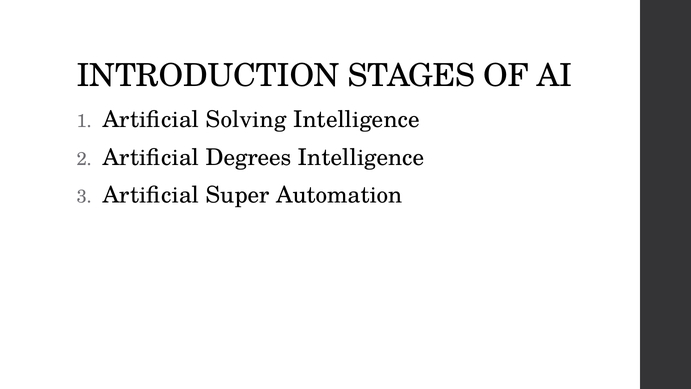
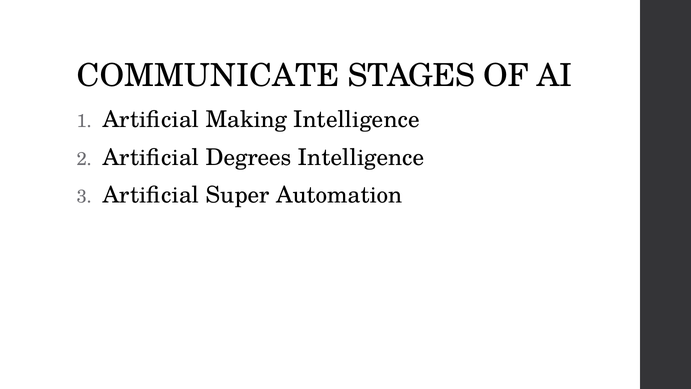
INTRODUCTION: INTRODUCTION -> COMMUNICATE
Solving: Solving -> Making
